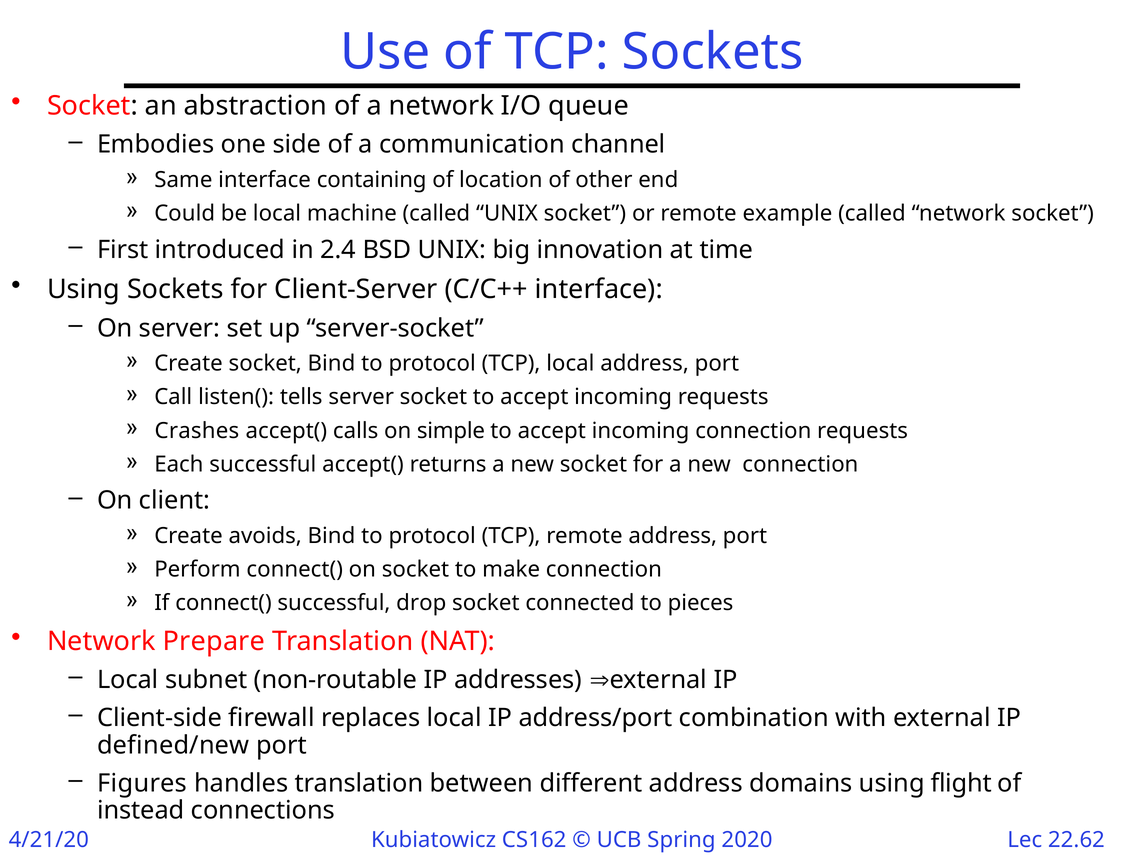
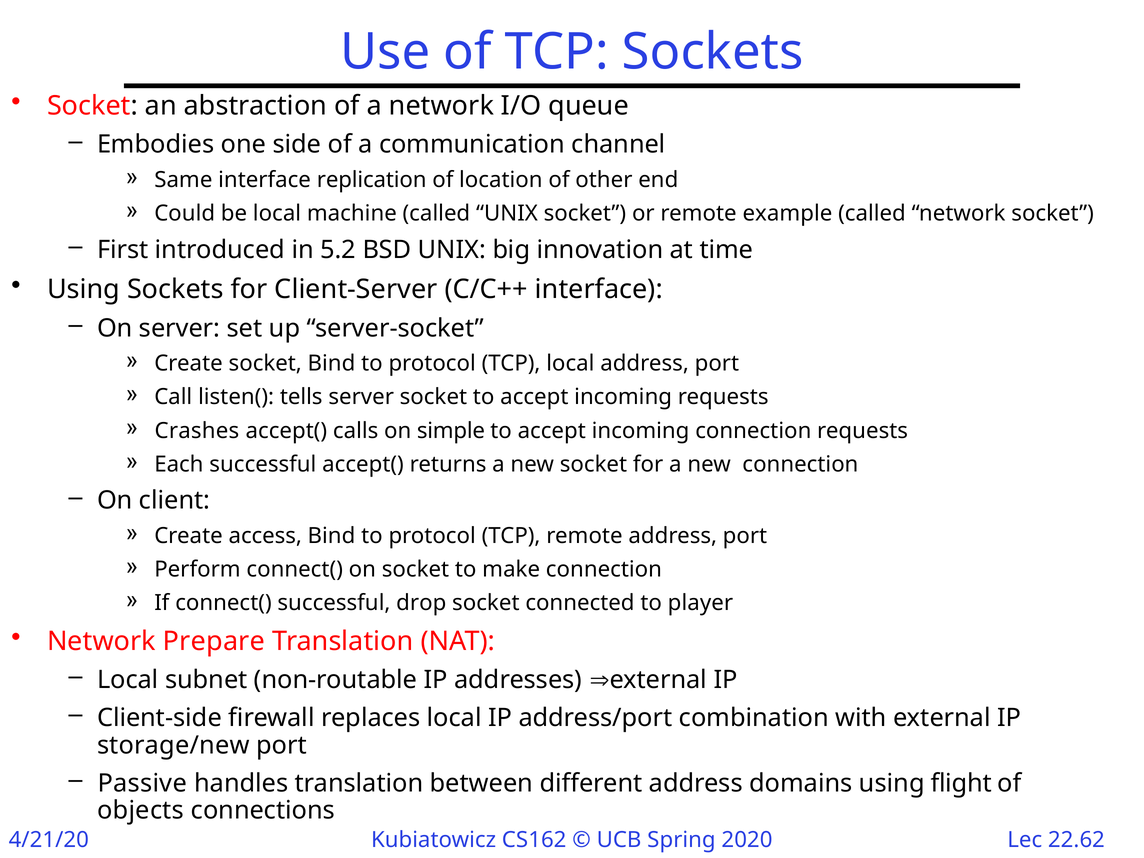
containing: containing -> replication
2.4: 2.4 -> 5.2
avoids: avoids -> access
pieces: pieces -> player
defined/new: defined/new -> storage/new
Figures: Figures -> Passive
instead: instead -> objects
